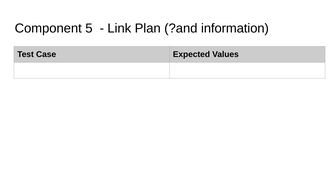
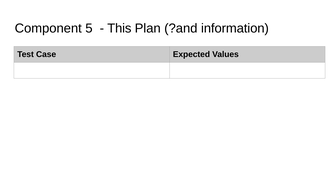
Link: Link -> This
